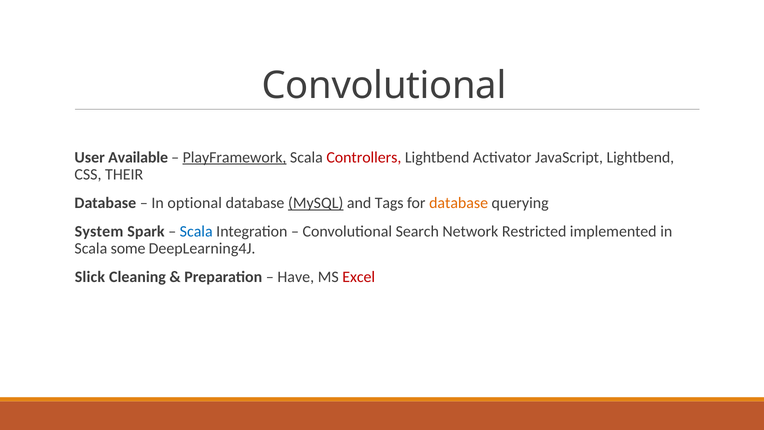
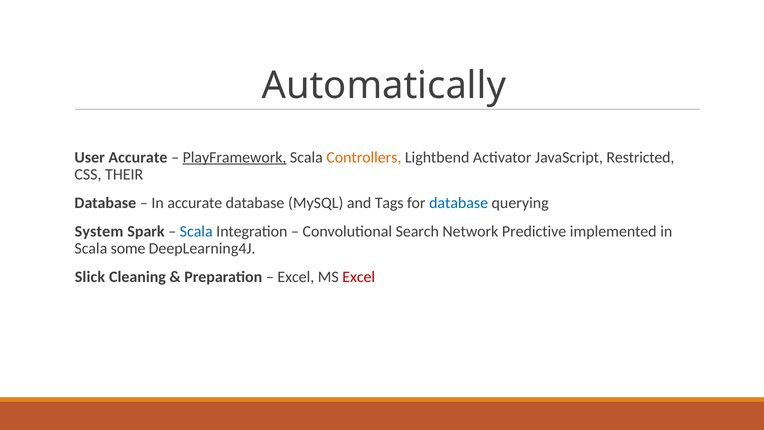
Convolutional at (384, 86): Convolutional -> Automatically
User Available: Available -> Accurate
Controllers colour: red -> orange
JavaScript Lightbend: Lightbend -> Restricted
In optional: optional -> accurate
MySQL underline: present -> none
database at (459, 203) colour: orange -> blue
Restricted: Restricted -> Predictive
Have at (296, 277): Have -> Excel
